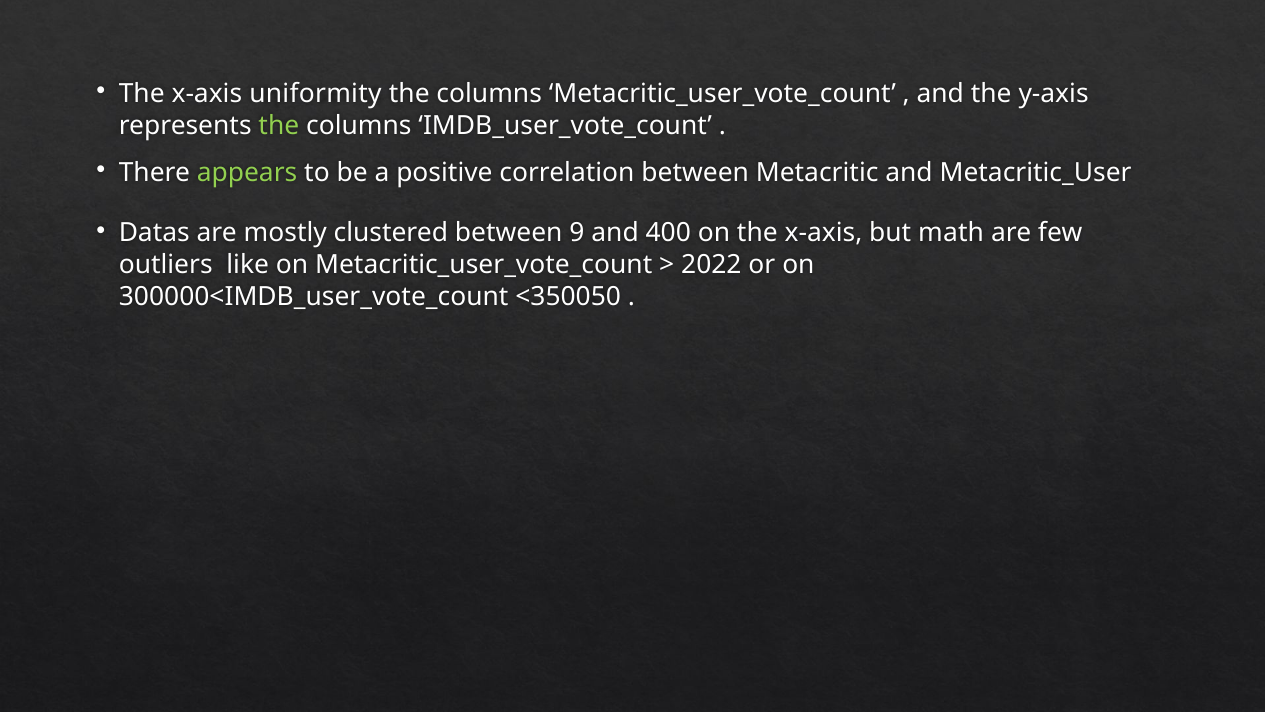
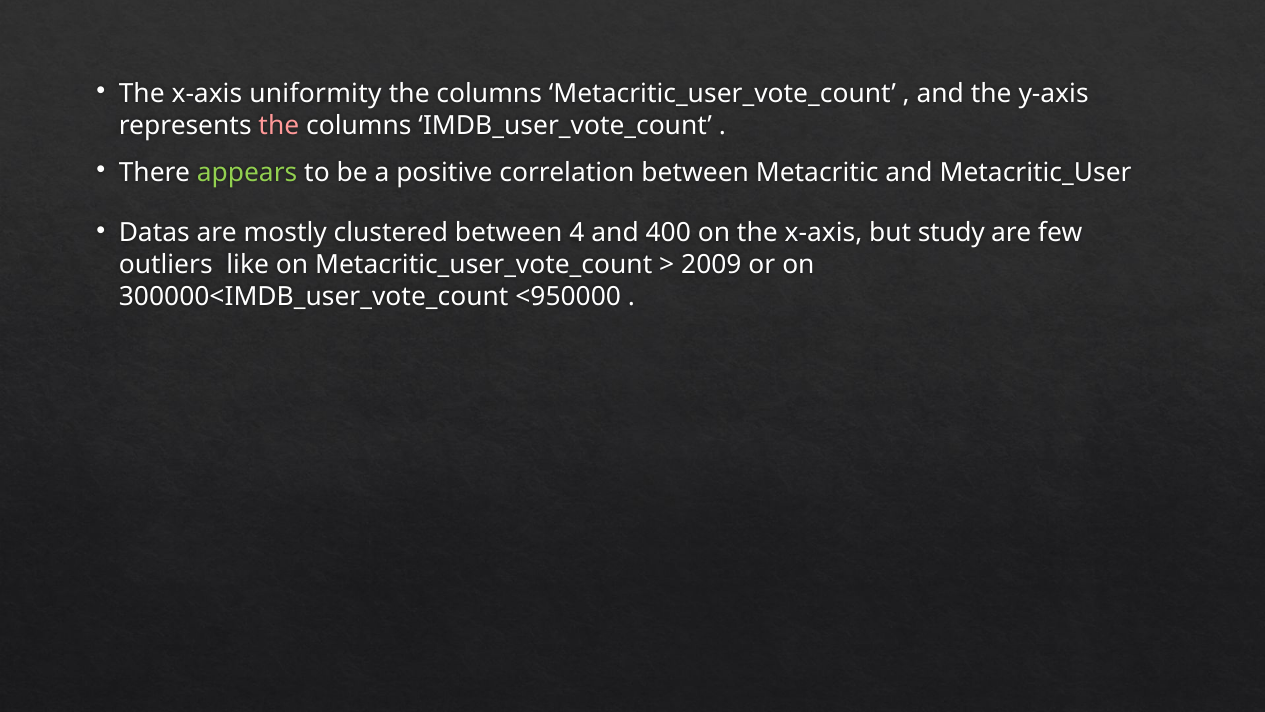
the at (279, 125) colour: light green -> pink
9: 9 -> 4
math: math -> study
2022: 2022 -> 2009
<350050: <350050 -> <950000
